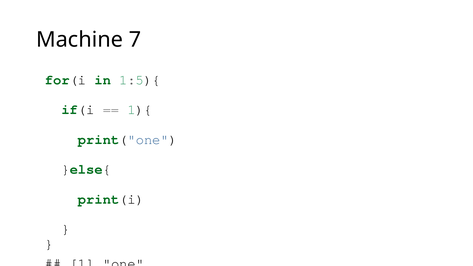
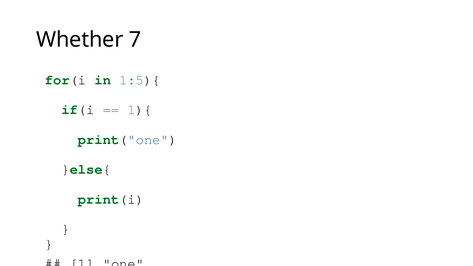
Machine: Machine -> Whether
